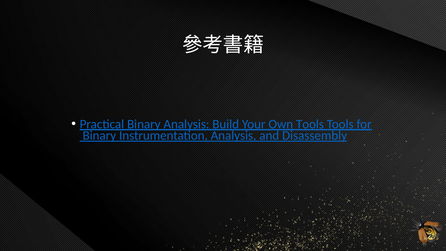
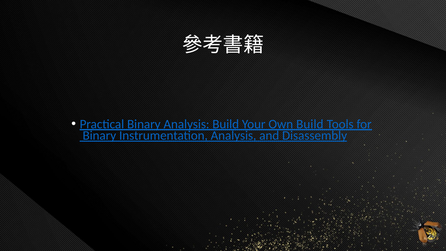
Own Tools: Tools -> Build
